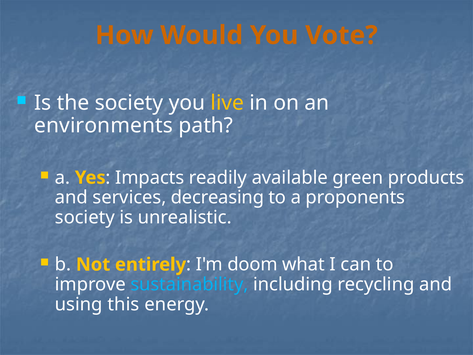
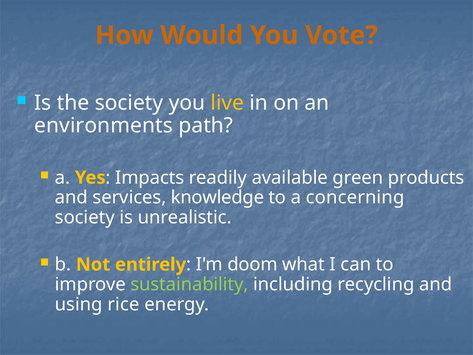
decreasing: decreasing -> knowledge
proponents: proponents -> concerning
sustainability colour: light blue -> light green
this: this -> rice
